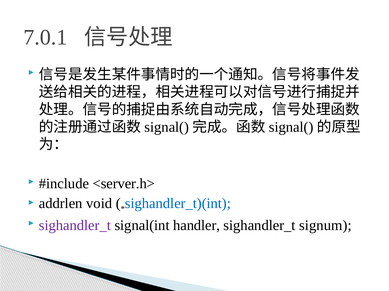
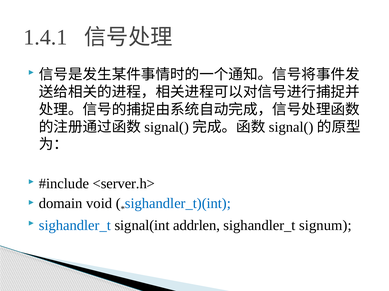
7.0.1: 7.0.1 -> 1.4.1
addrlen: addrlen -> domain
sighandler_t at (75, 226) colour: purple -> blue
handler: handler -> addrlen
